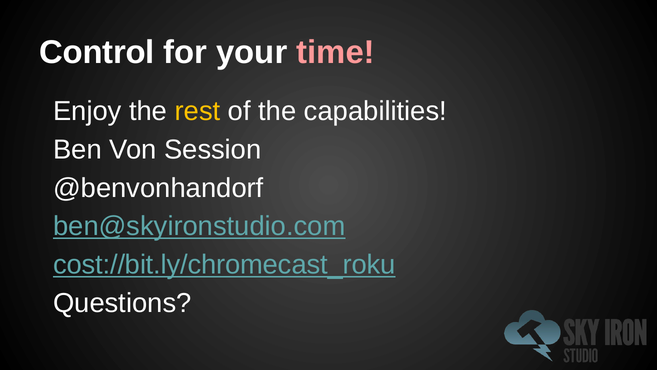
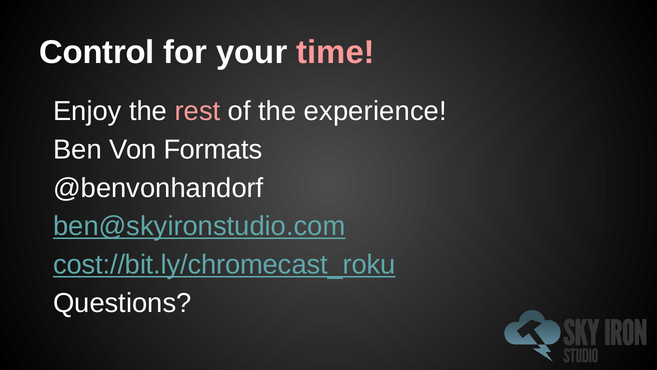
rest colour: yellow -> pink
capabilities: capabilities -> experience
Session: Session -> Formats
